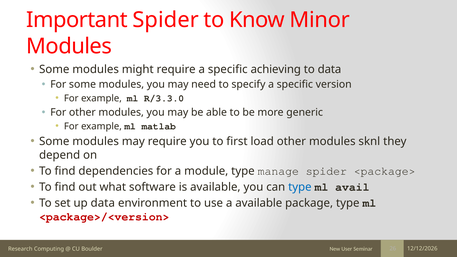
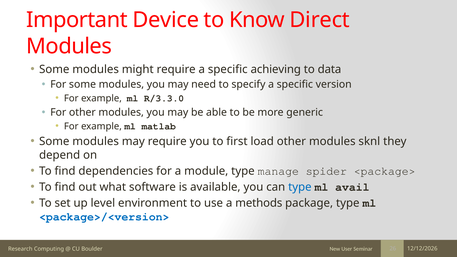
Important Spider: Spider -> Device
Minor: Minor -> Direct
up data: data -> level
a available: available -> methods
<package>/<version> colour: red -> blue
